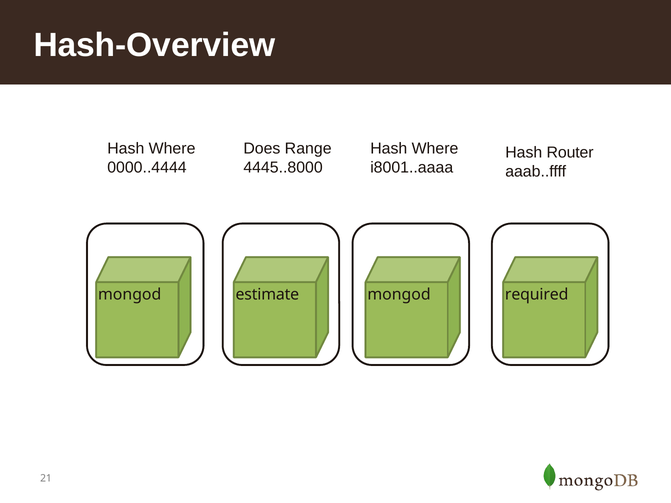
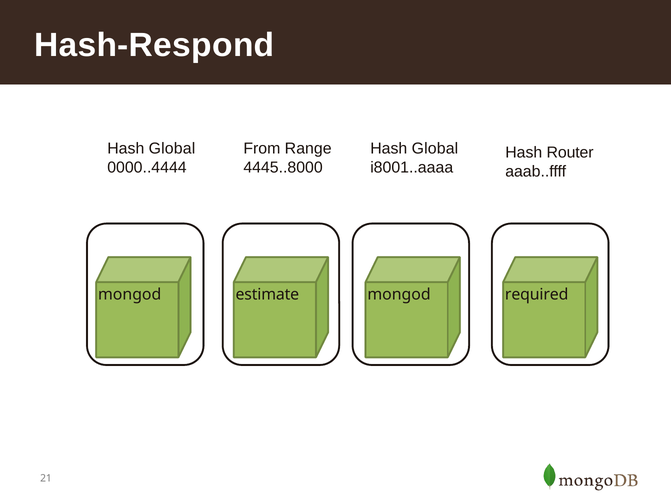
Hash-Overview: Hash-Overview -> Hash-Respond
Where at (172, 149): Where -> Global
Does: Does -> From
Where at (435, 149): Where -> Global
